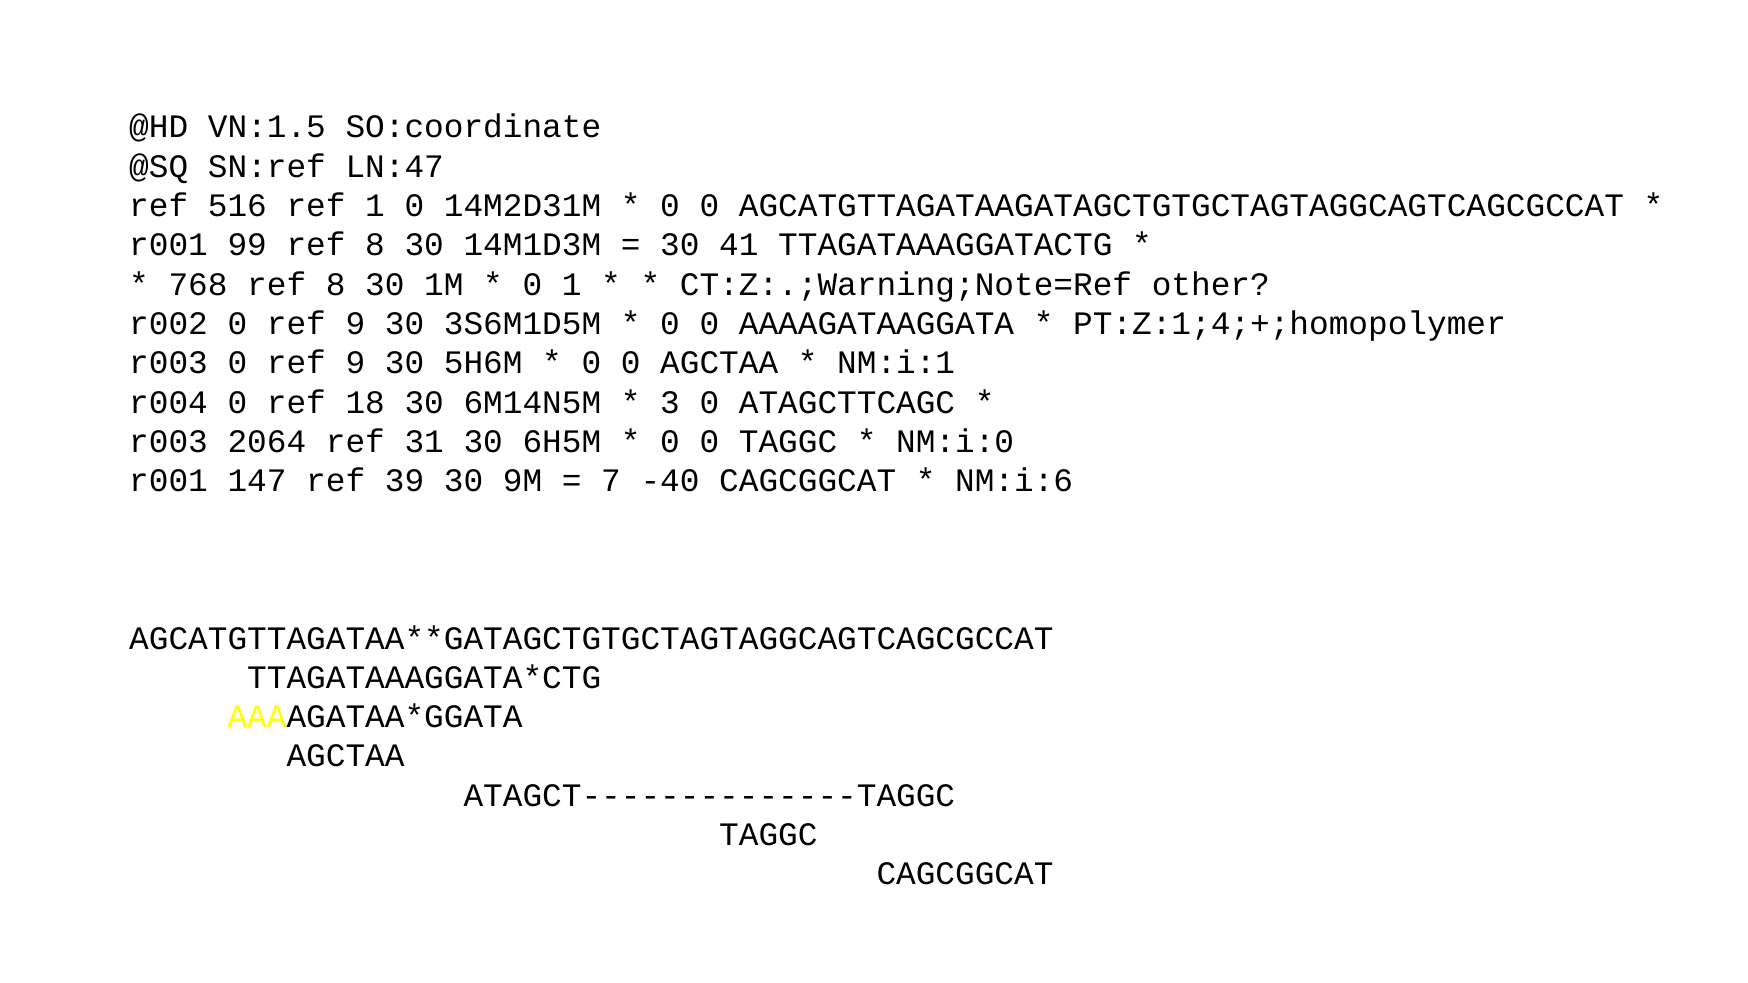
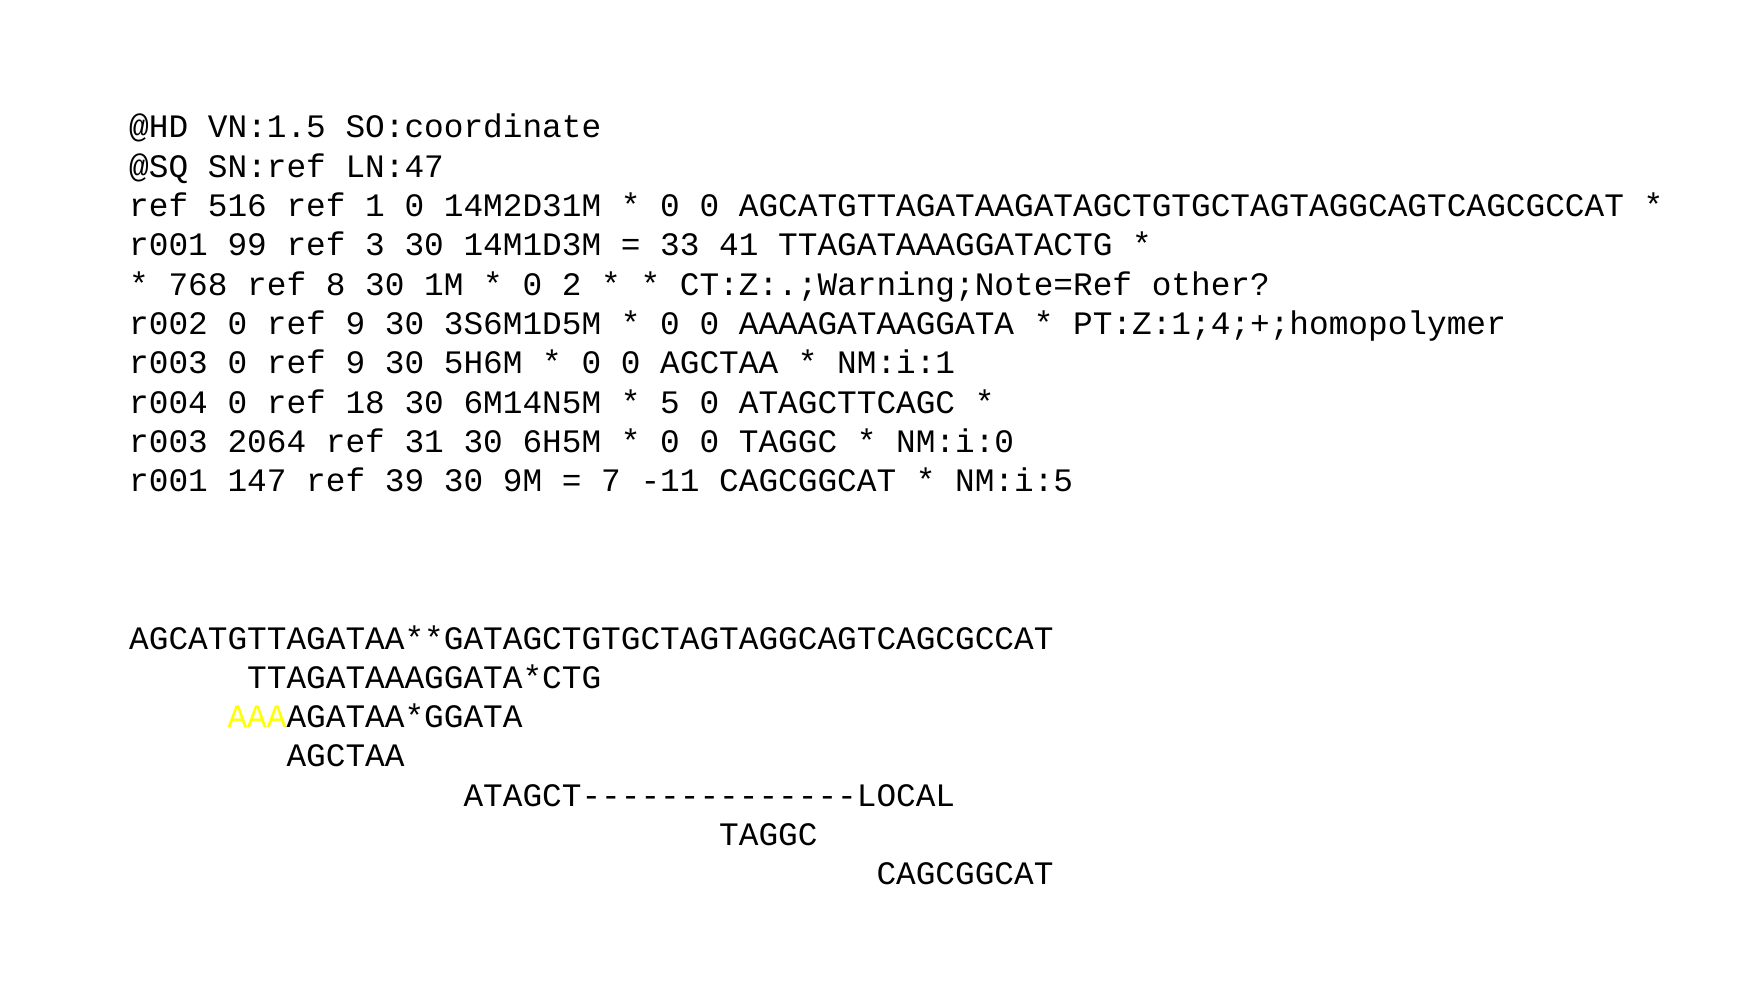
99 ref 8: 8 -> 3
30 at (680, 245): 30 -> 33
0 1: 1 -> 2
3: 3 -> 5
-40: -40 -> -11
NM:i:6: NM:i:6 -> NM:i:5
ATAGCT--------------TAGGC: ATAGCT--------------TAGGC -> ATAGCT--------------LOCAL
